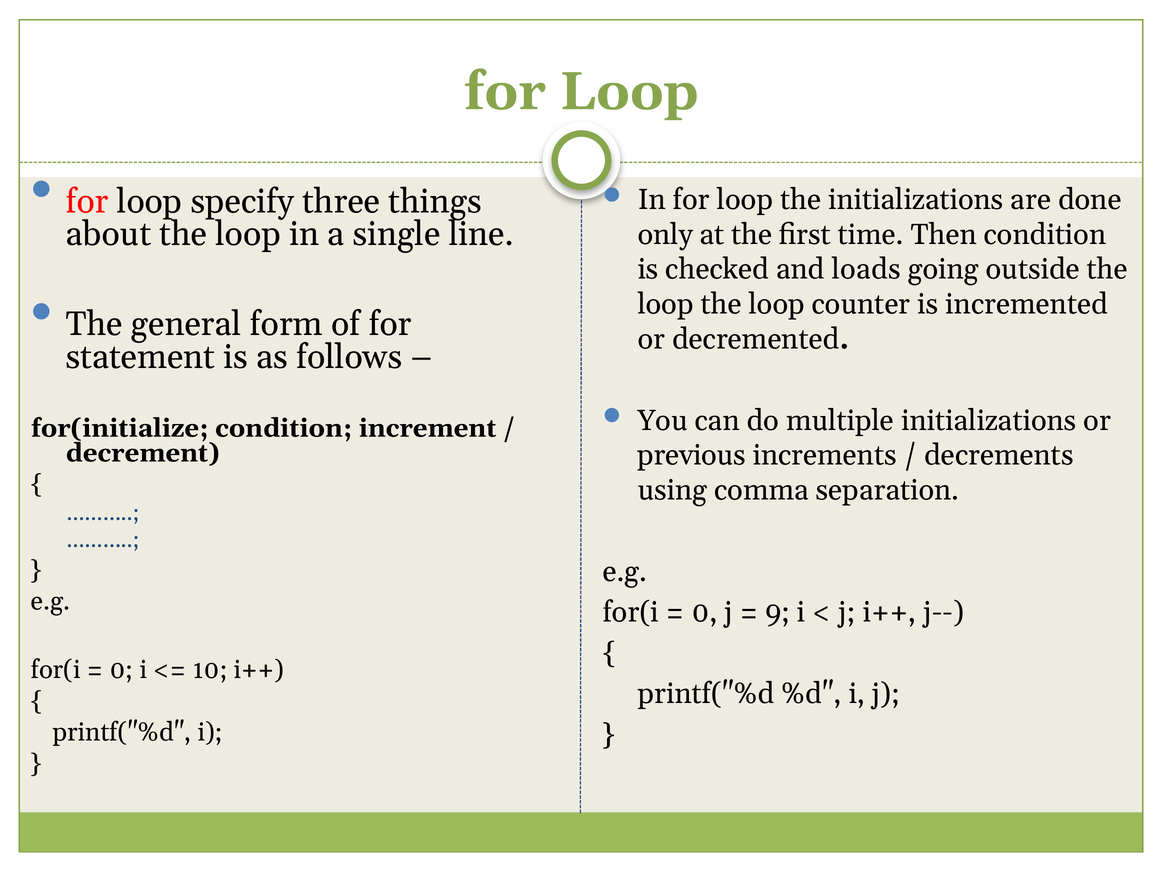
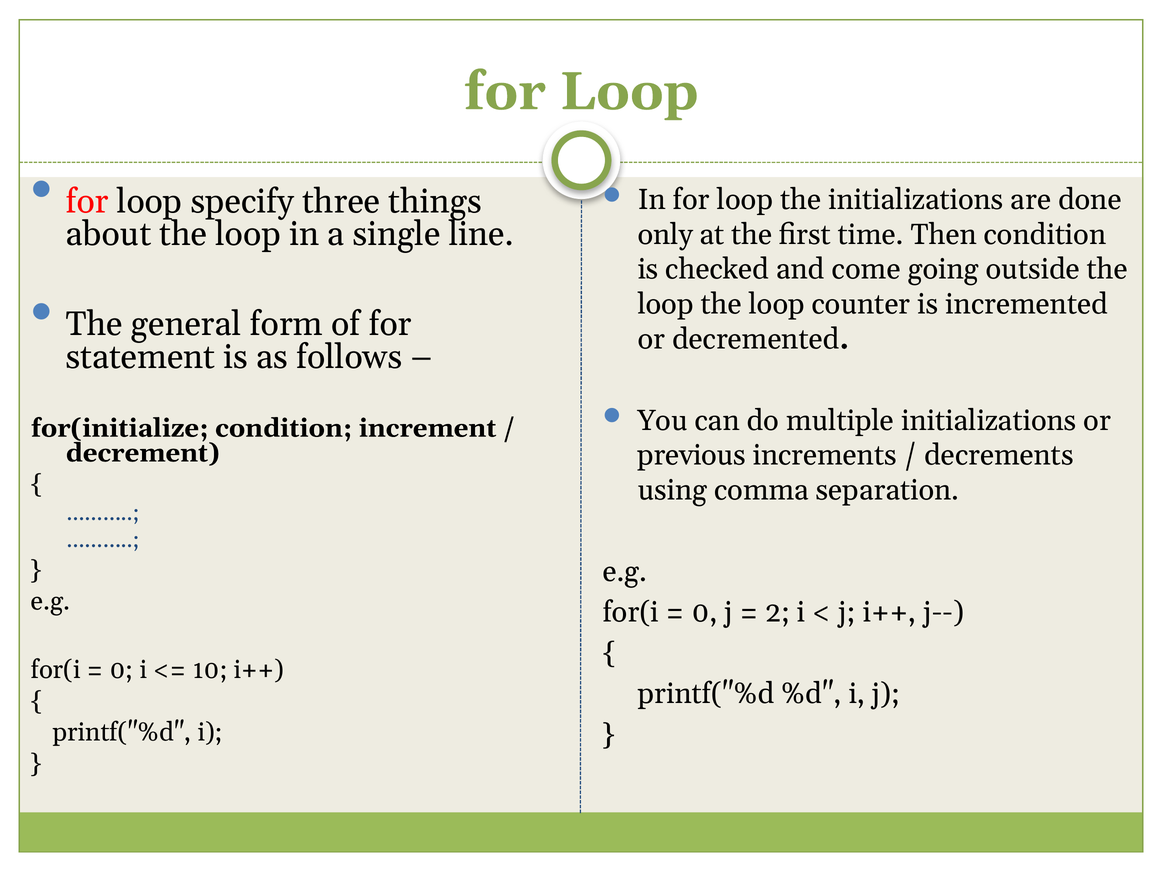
loads: loads -> come
9: 9 -> 2
